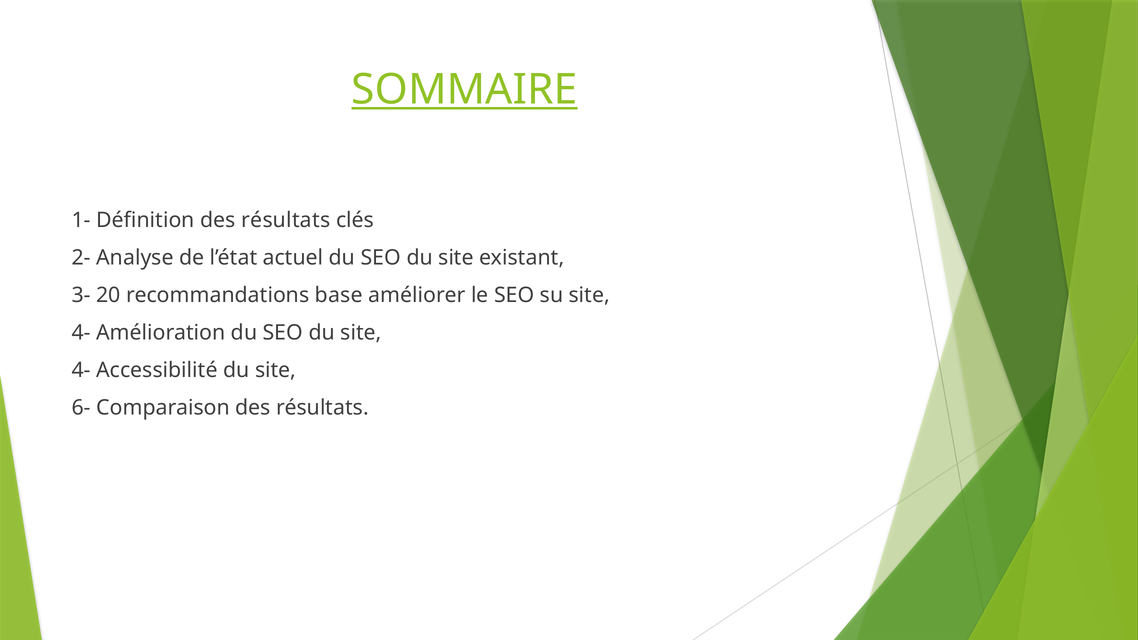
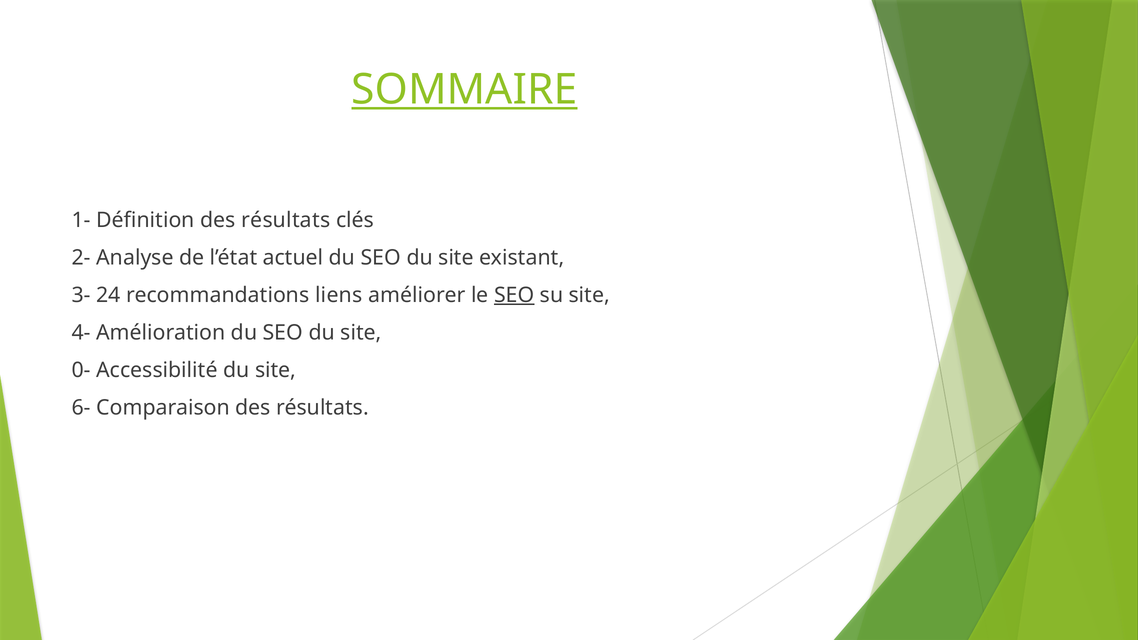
20: 20 -> 24
base: base -> liens
SEO at (514, 295) underline: none -> present
4- at (81, 370): 4- -> 0-
